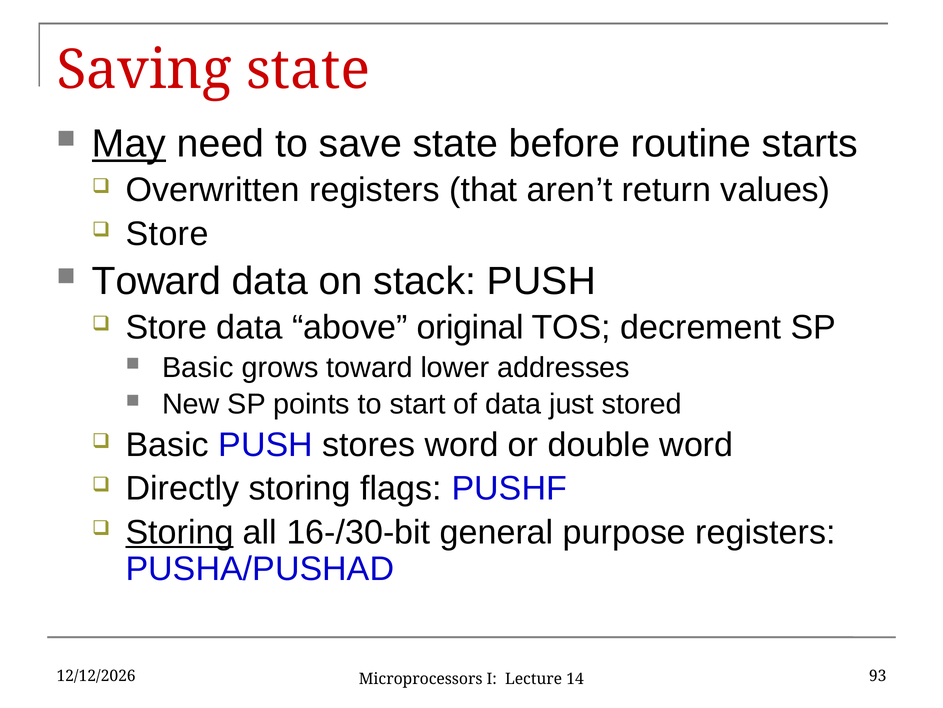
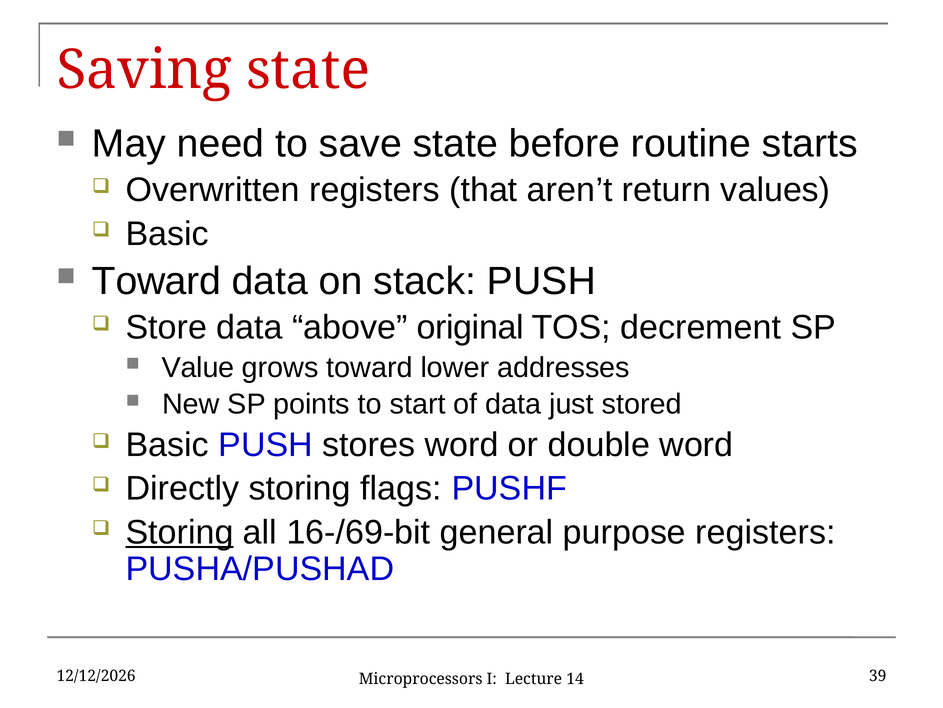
May underline: present -> none
Store at (167, 234): Store -> Basic
Basic at (198, 367): Basic -> Value
16-/30-bit: 16-/30-bit -> 16-/69-bit
93: 93 -> 39
